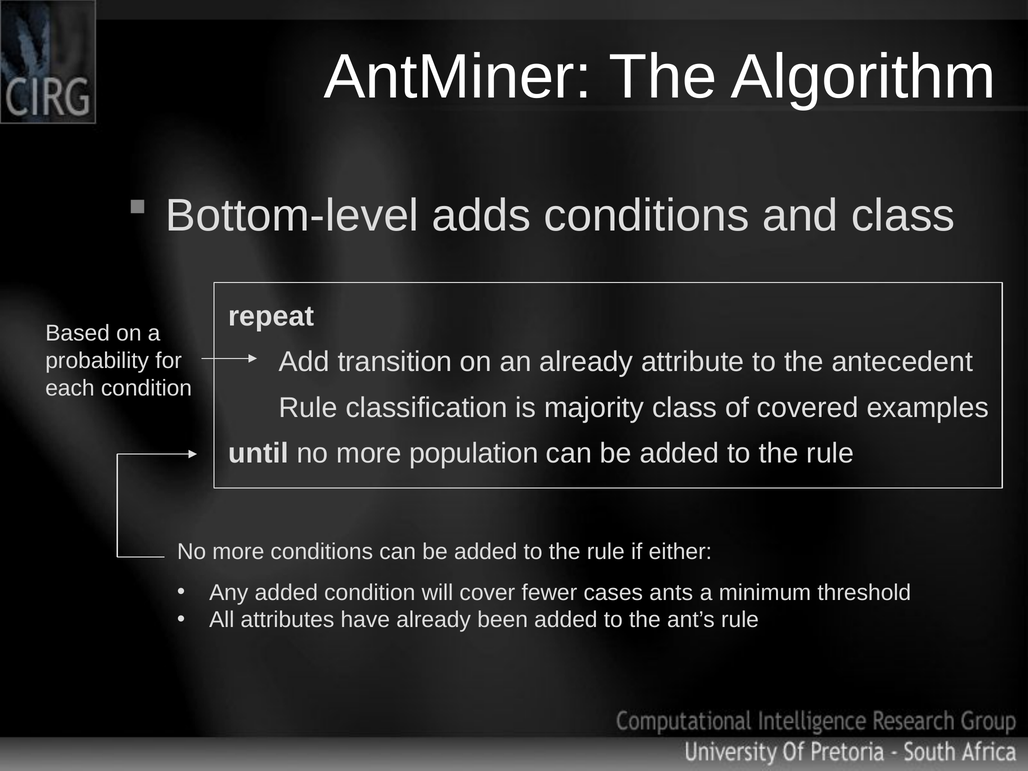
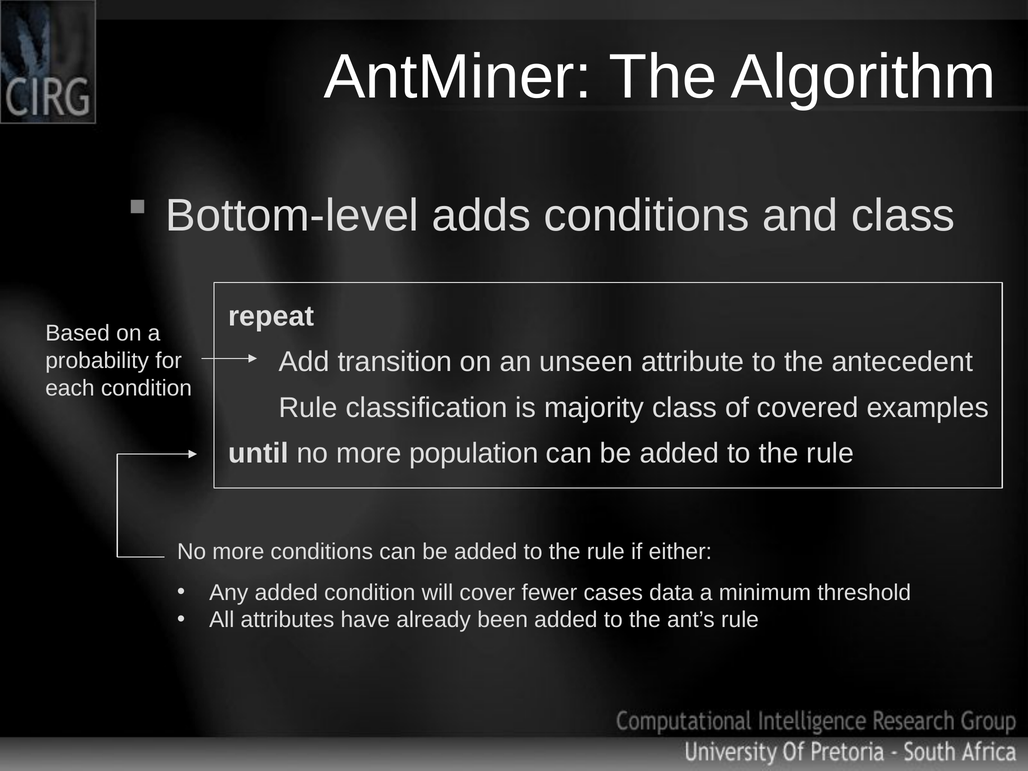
an already: already -> unseen
ants: ants -> data
